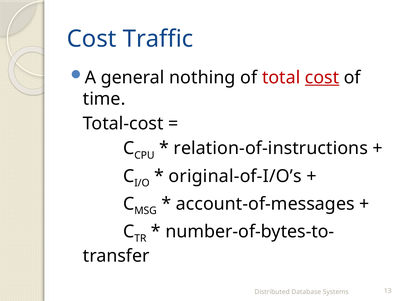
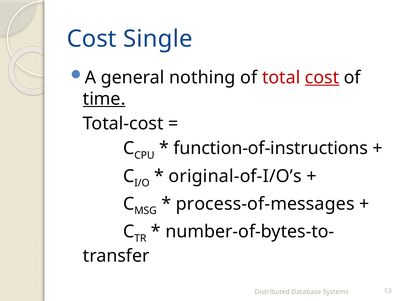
Traffic: Traffic -> Single
time underline: none -> present
relation-of-instructions: relation-of-instructions -> function-of-instructions
account-of-messages: account-of-messages -> process-of-messages
